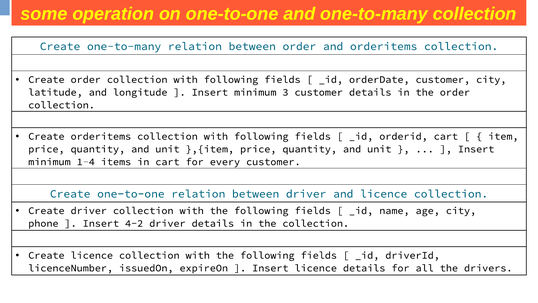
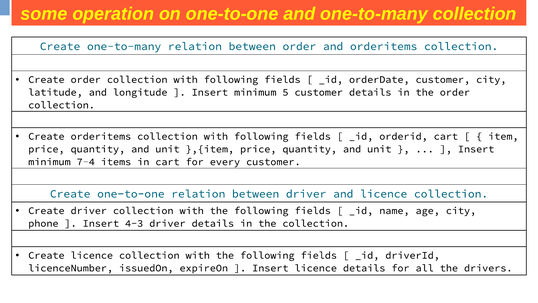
3: 3 -> 5
1-4: 1-4 -> 7-4
4-2: 4-2 -> 4-3
